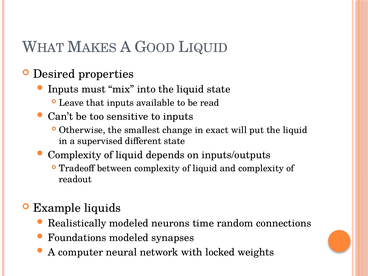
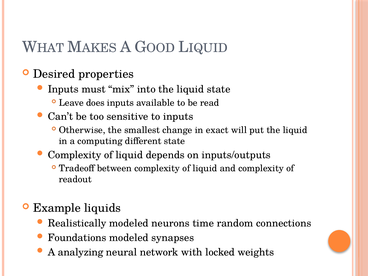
that: that -> does
supervised: supervised -> computing
computer: computer -> analyzing
